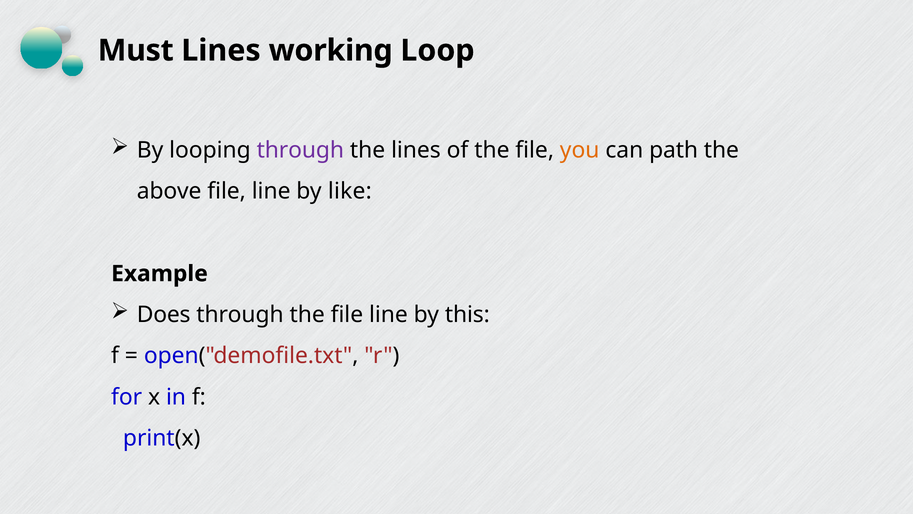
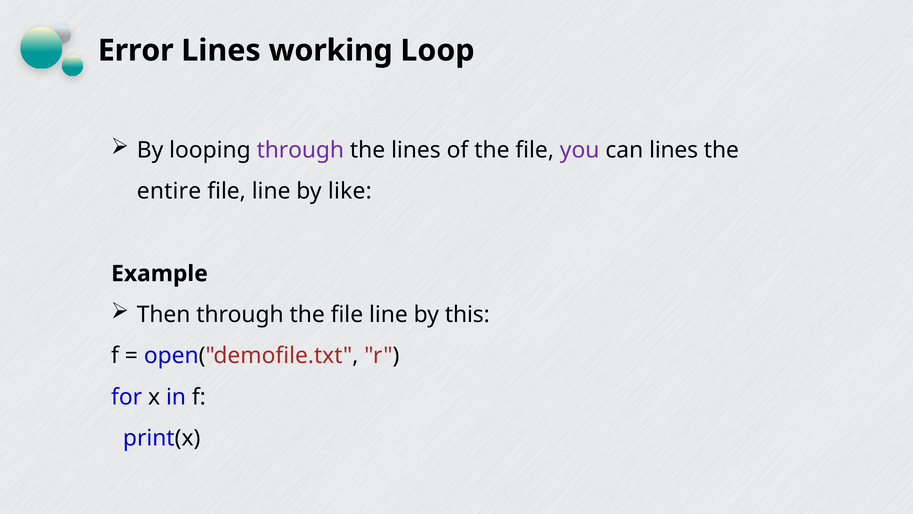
Must: Must -> Error
you colour: orange -> purple
can path: path -> lines
above: above -> entire
Does: Does -> Then
